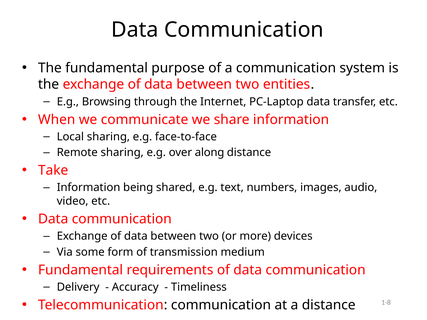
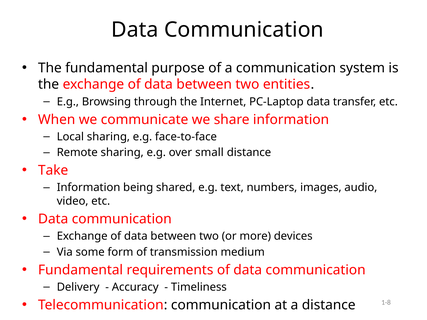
along: along -> small
